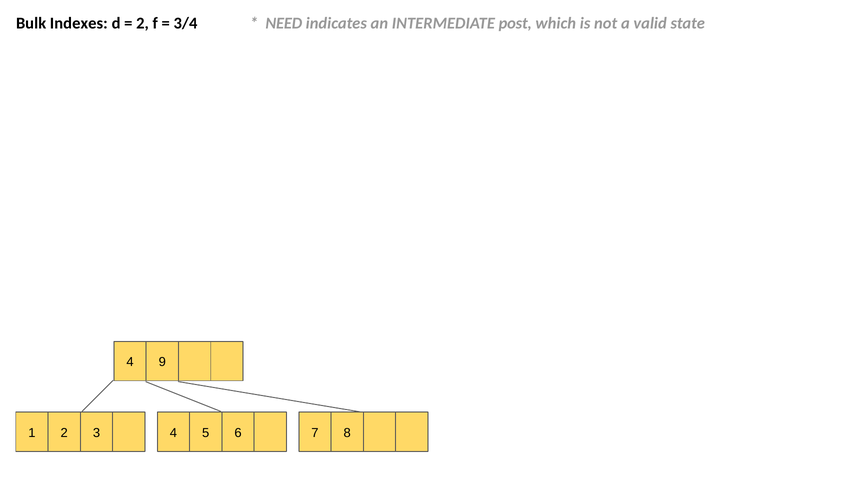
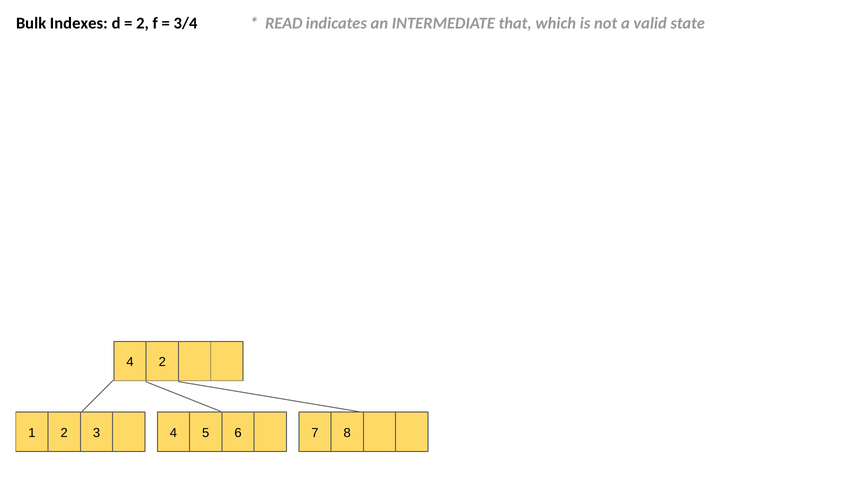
NEED: NEED -> READ
post: post -> that
4 9: 9 -> 2
